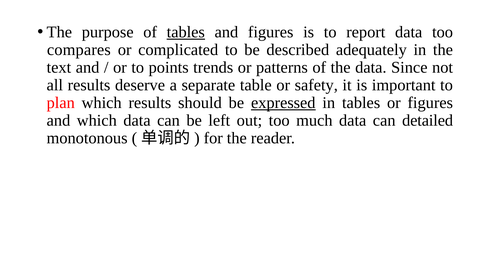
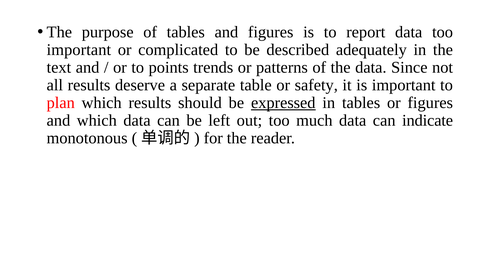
tables at (186, 32) underline: present -> none
compares at (79, 50): compares -> important
detailed: detailed -> indicate
